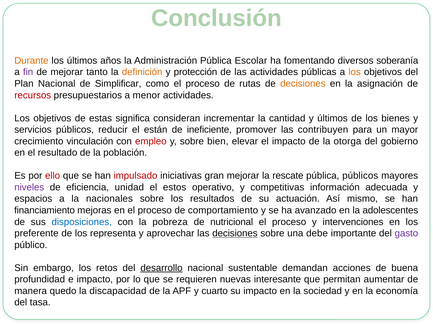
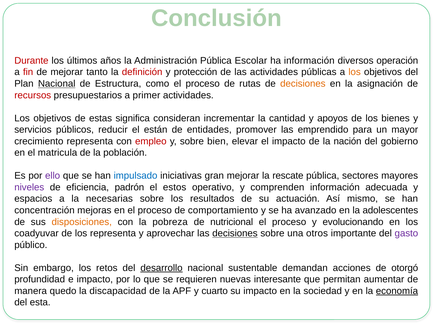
Durante colour: orange -> red
ha fomentando: fomentando -> información
soberanía: soberanía -> operación
fin colour: purple -> red
definición colour: orange -> red
Nacional at (57, 84) underline: none -> present
Simplificar: Simplificar -> Estructura
menor: menor -> primer
y últimos: últimos -> apoyos
ineficiente: ineficiente -> entidades
contribuyen: contribuyen -> emprendido
crecimiento vinculación: vinculación -> representa
otorga: otorga -> nación
resultado: resultado -> matricula
ello colour: red -> purple
impulsado colour: red -> blue
pública públicos: públicos -> sectores
unidad: unidad -> padrón
competitivas: competitivas -> comprenden
nacionales: nacionales -> necesarias
financiamiento: financiamiento -> concentración
disposiciones colour: blue -> orange
intervenciones: intervenciones -> evolucionando
preferente: preferente -> coadyuvar
debe: debe -> otros
buena: buena -> otorgó
economía underline: none -> present
tasa: tasa -> esta
